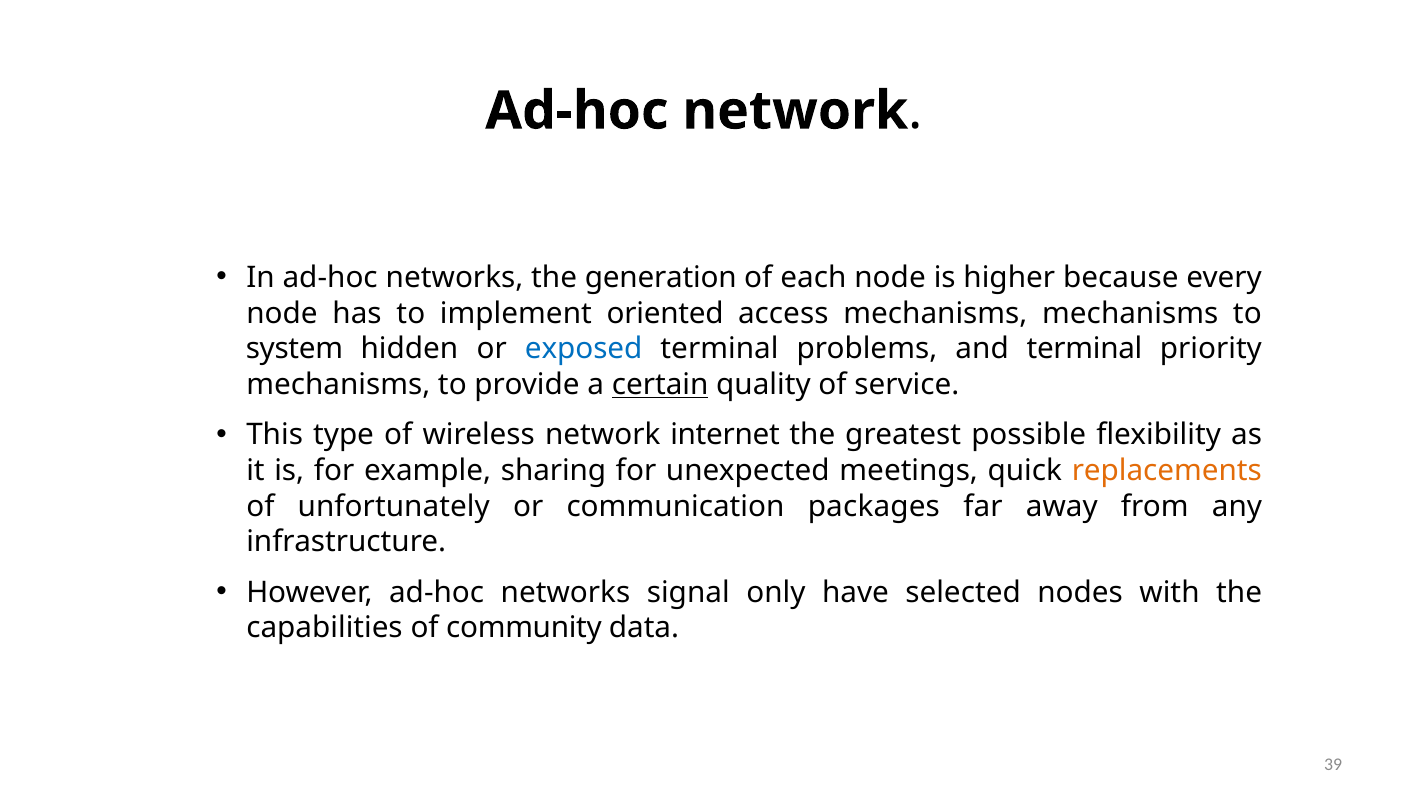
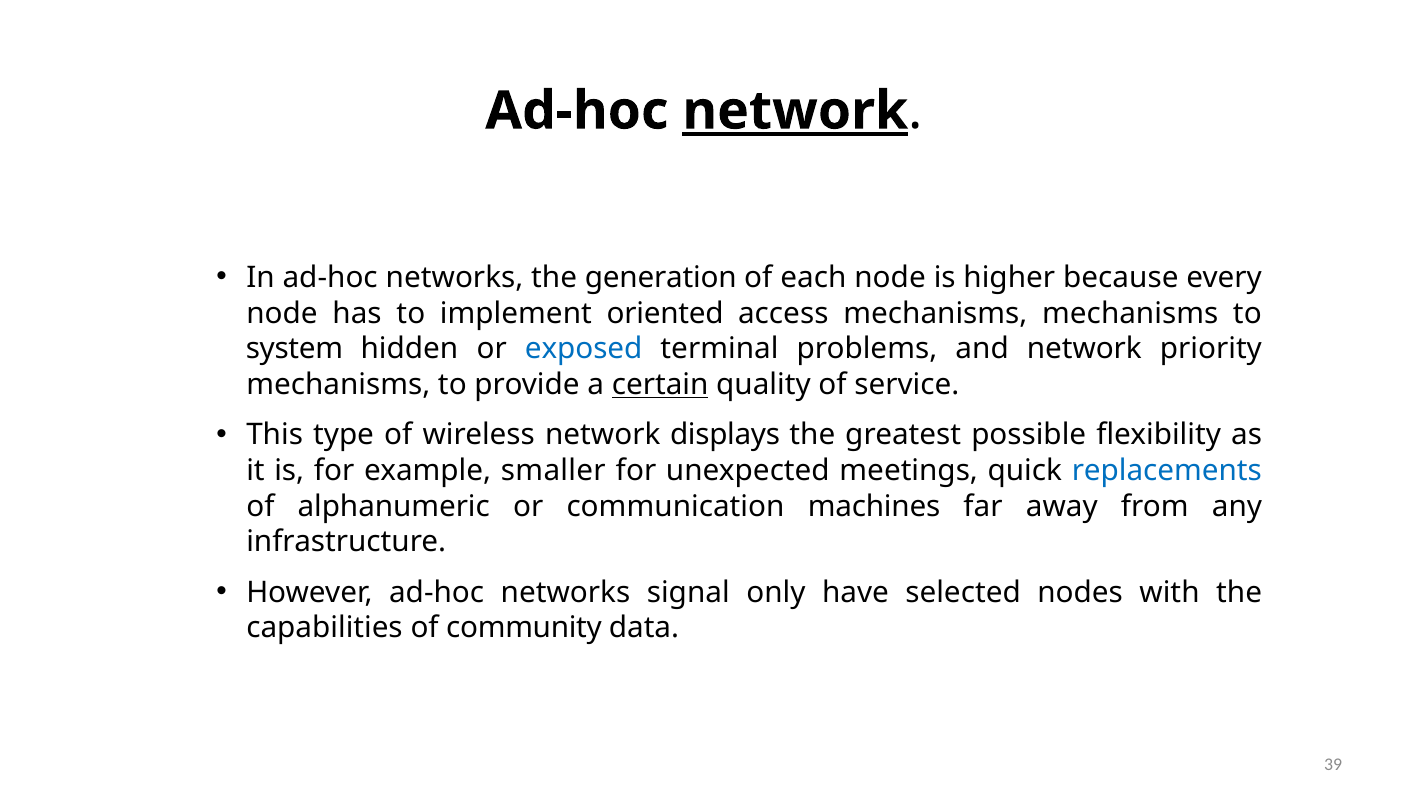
network at (795, 111) underline: none -> present
and terminal: terminal -> network
internet: internet -> displays
sharing: sharing -> smaller
replacements colour: orange -> blue
unfortunately: unfortunately -> alphanumeric
packages: packages -> machines
